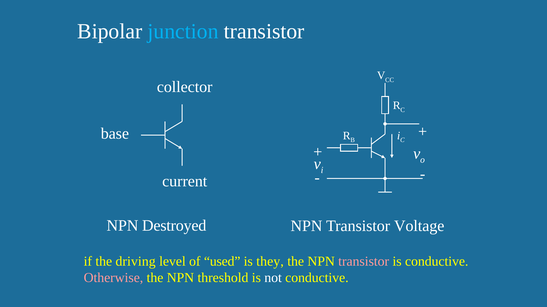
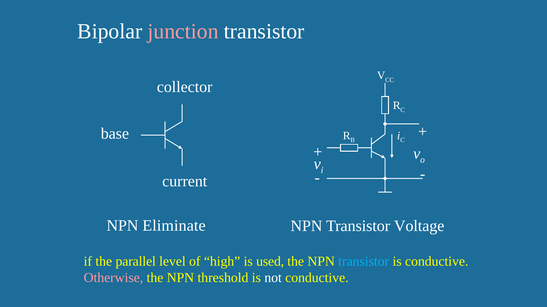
junction colour: light blue -> pink
Destroyed: Destroyed -> Eliminate
driving: driving -> parallel
used: used -> high
they: they -> used
transistor at (364, 262) colour: pink -> light blue
